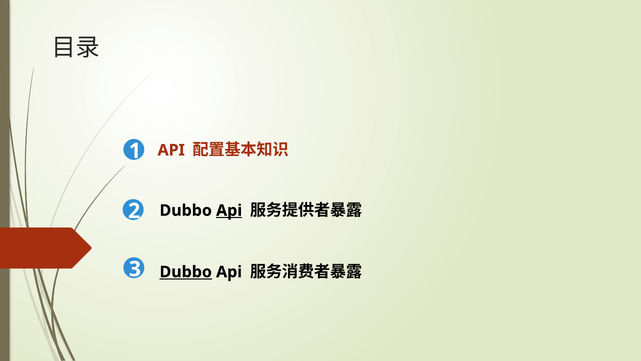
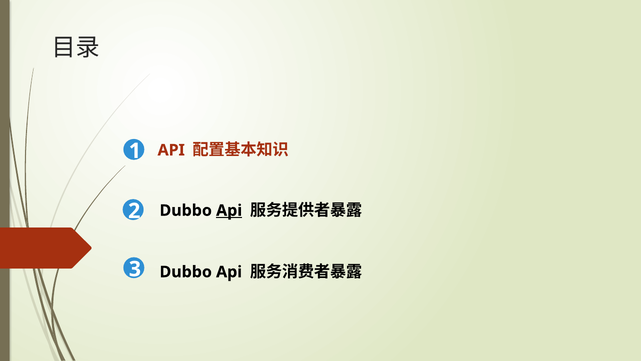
Dubbo at (186, 272) underline: present -> none
